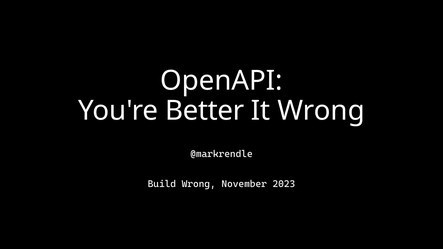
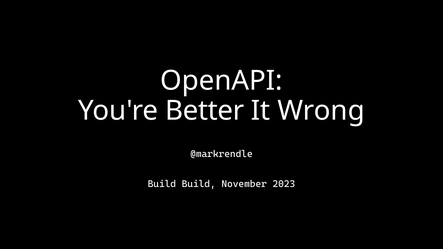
Build Wrong: Wrong -> Build
